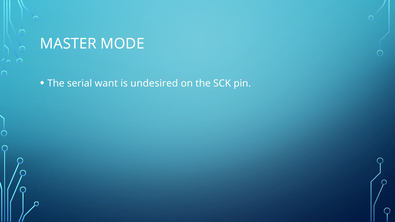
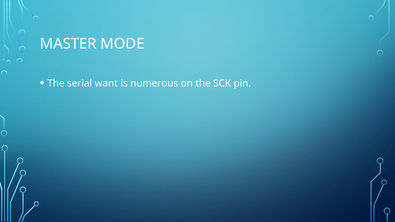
undesired: undesired -> numerous
